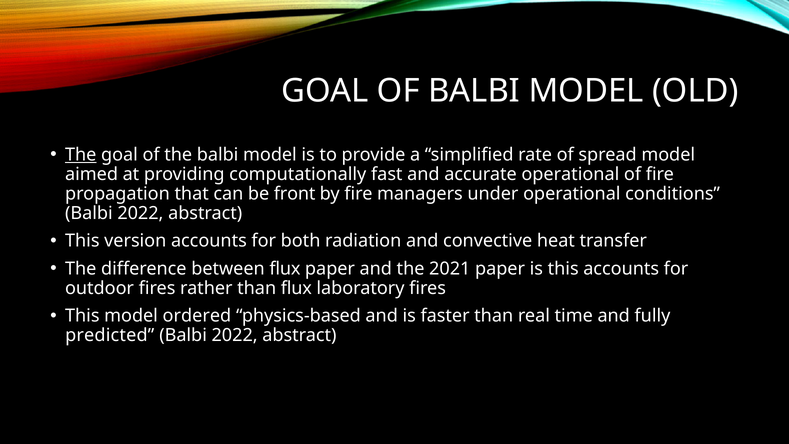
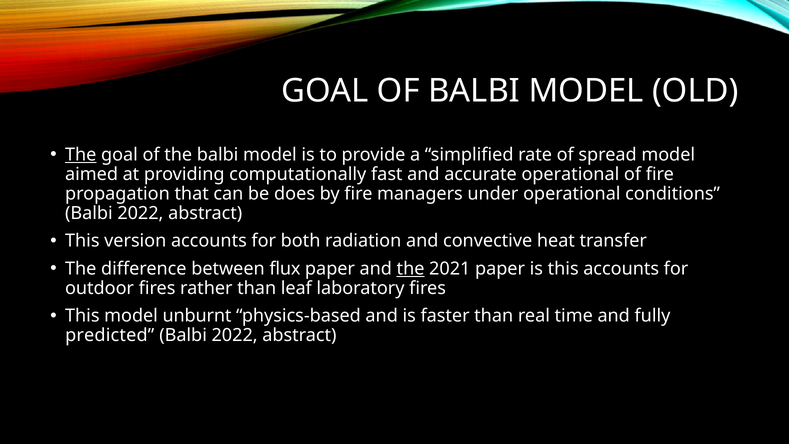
front: front -> does
the at (411, 269) underline: none -> present
than flux: flux -> leaf
ordered: ordered -> unburnt
